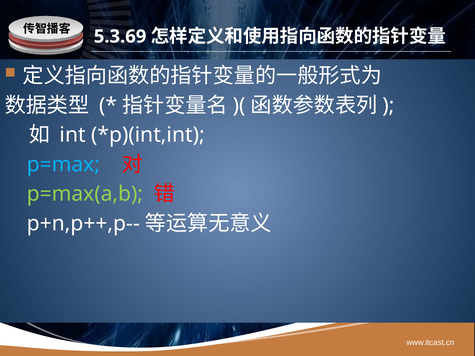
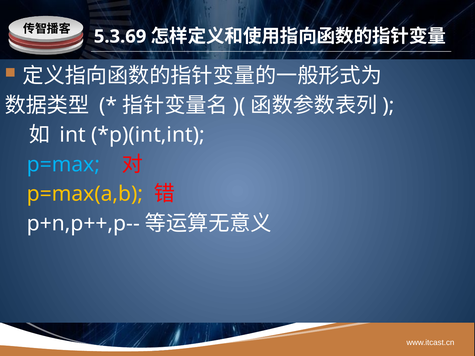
p=max(a,b colour: light green -> yellow
